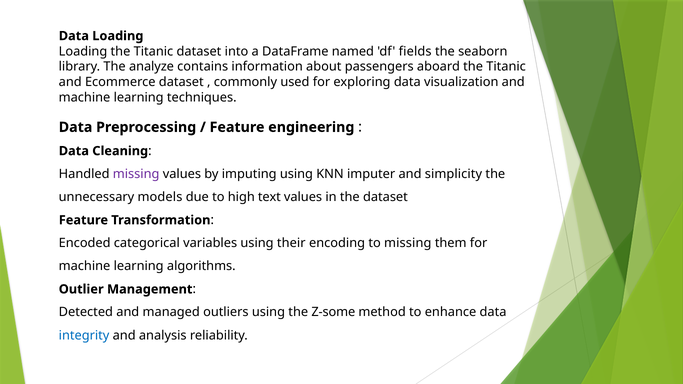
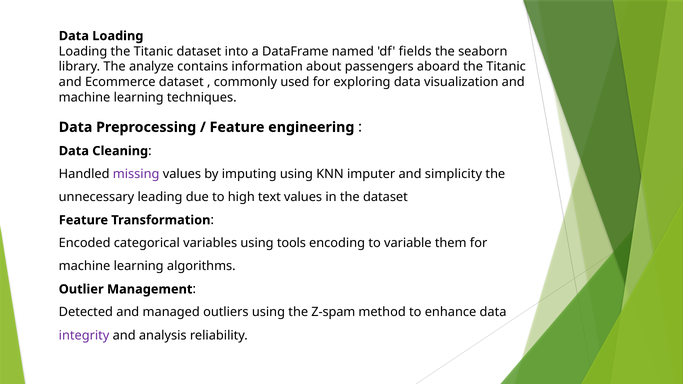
models: models -> leading
their: their -> tools
to missing: missing -> variable
Z-some: Z-some -> Z-spam
integrity colour: blue -> purple
